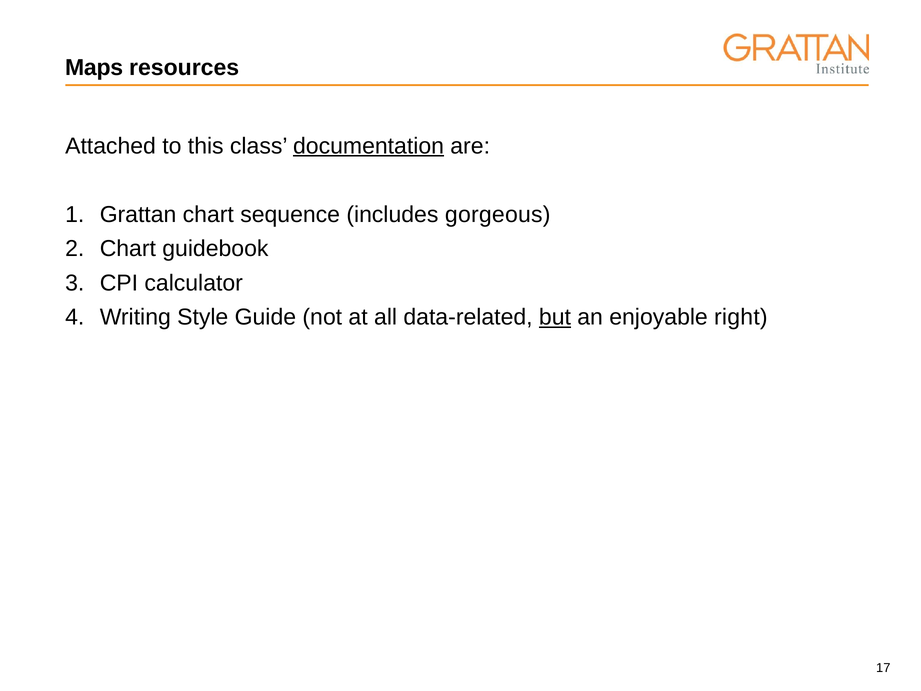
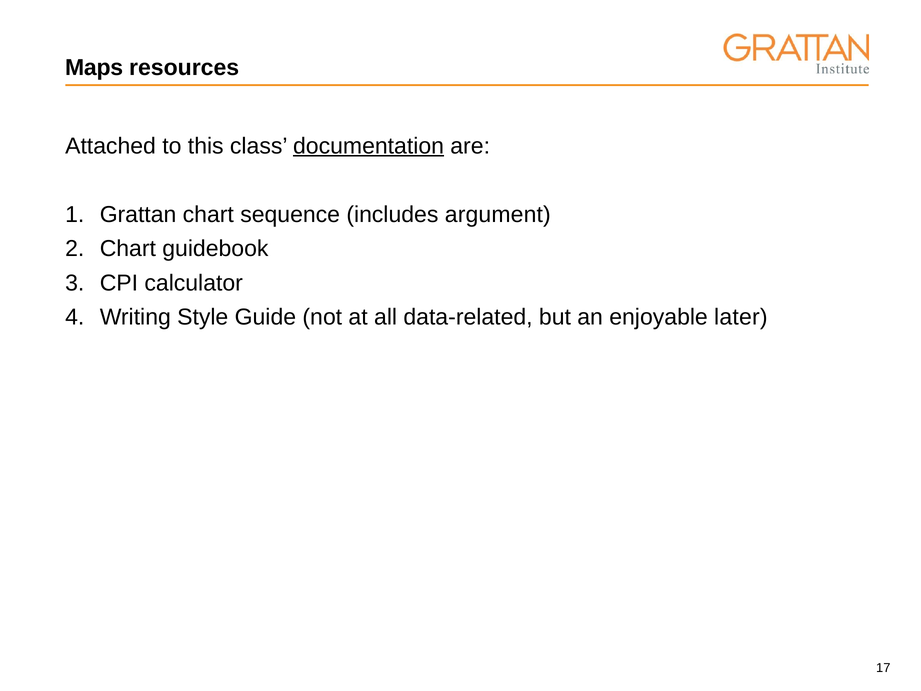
gorgeous: gorgeous -> argument
but underline: present -> none
right: right -> later
